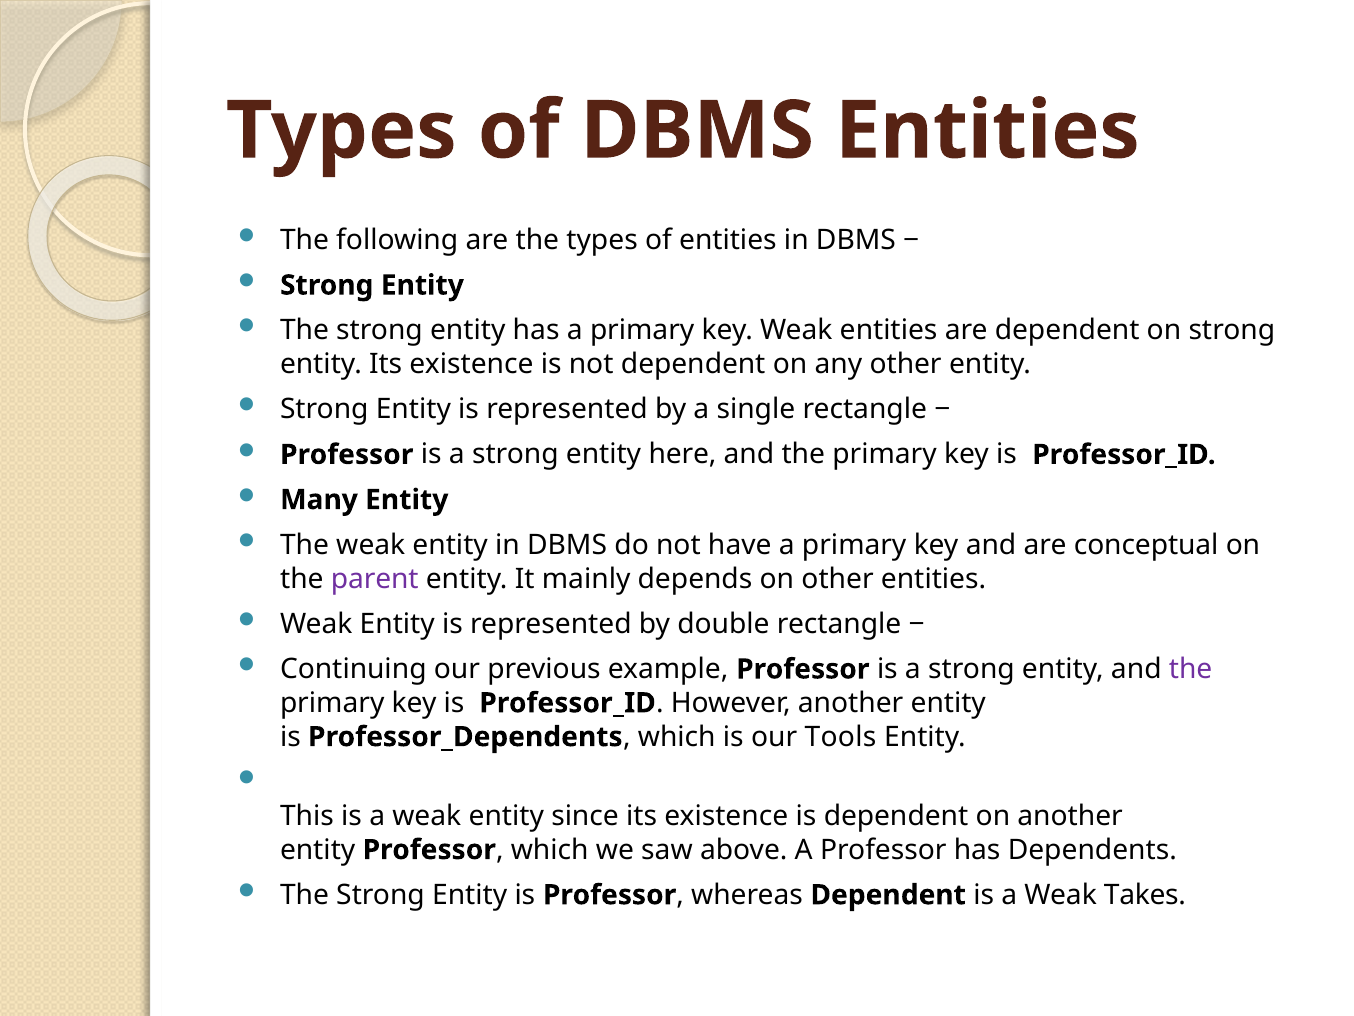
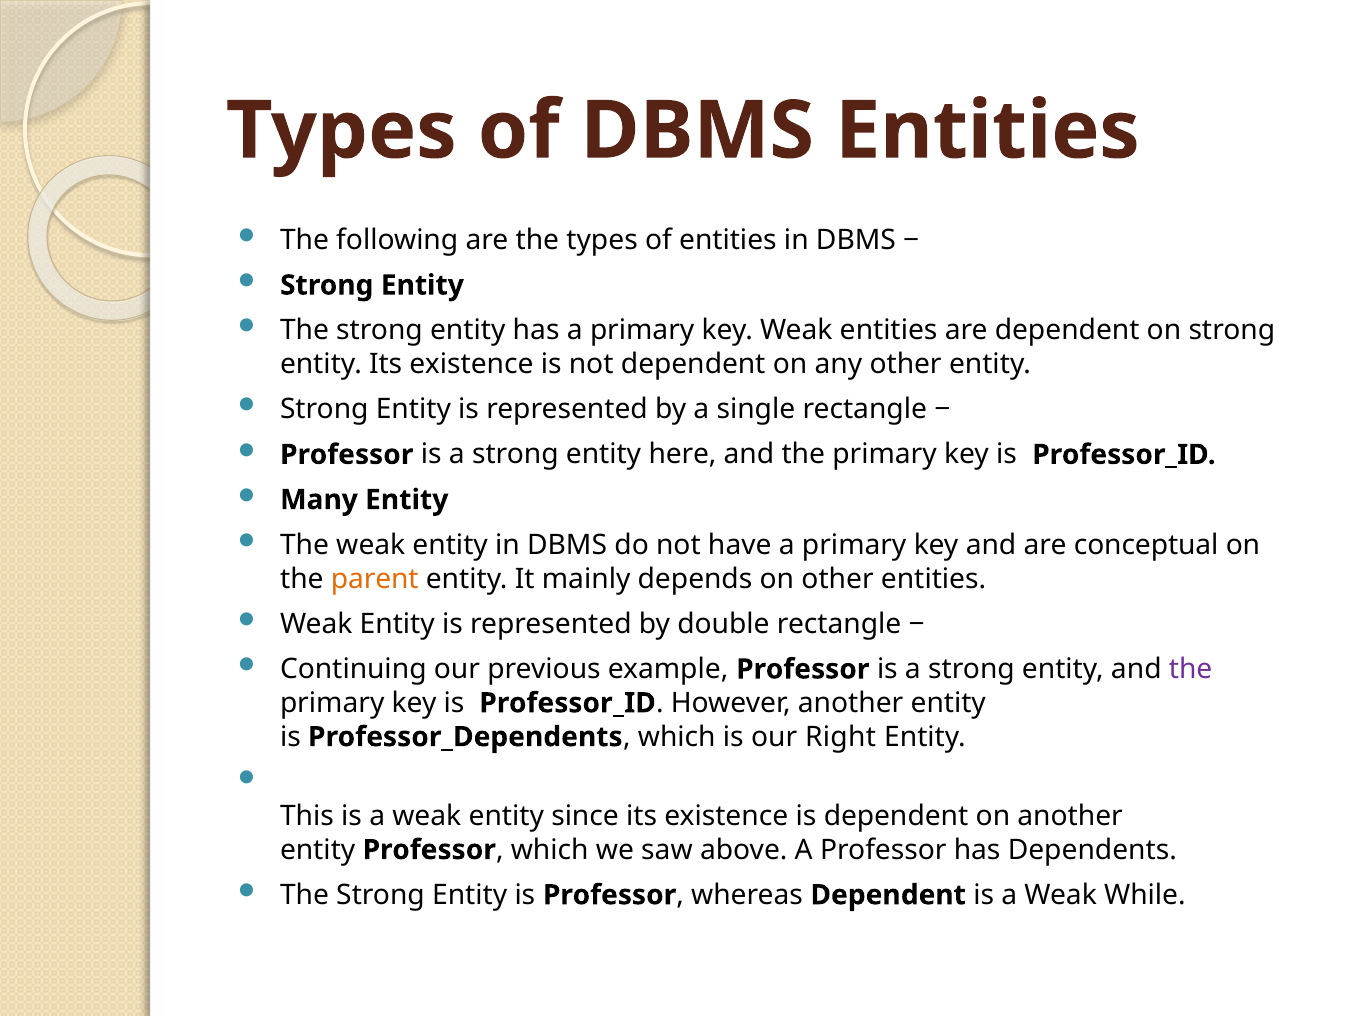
parent colour: purple -> orange
Tools: Tools -> Right
Takes: Takes -> While
